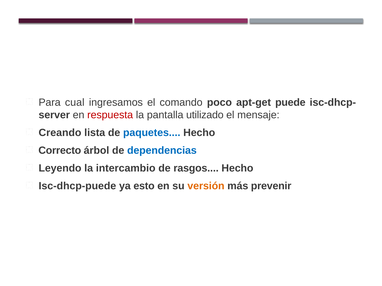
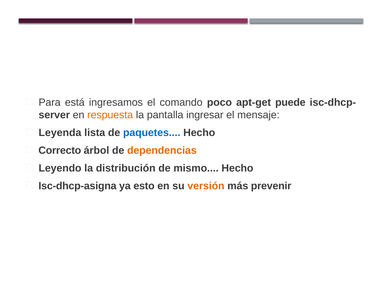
cual: cual -> está
respuesta colour: red -> orange
utilizado: utilizado -> ingresar
Creando: Creando -> Leyenda
dependencias colour: blue -> orange
intercambio: intercambio -> distribución
rasgos: rasgos -> mismo
Isc-dhcp-puede: Isc-dhcp-puede -> Isc-dhcp-asigna
